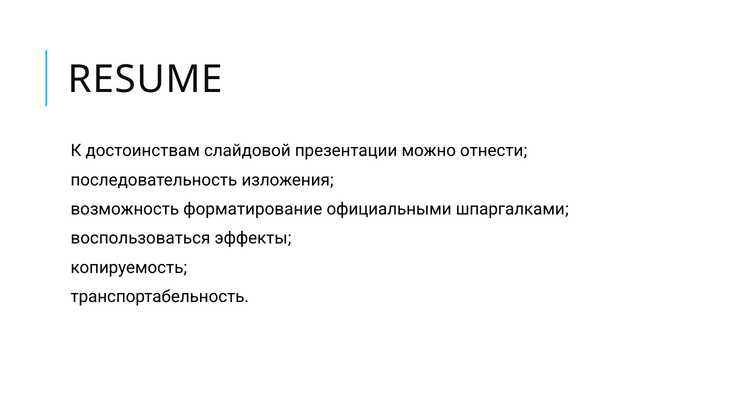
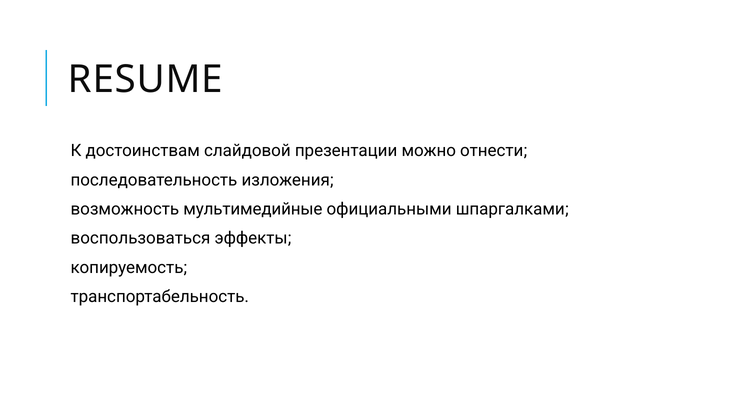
форматирование: форматирование -> мультимедийные
